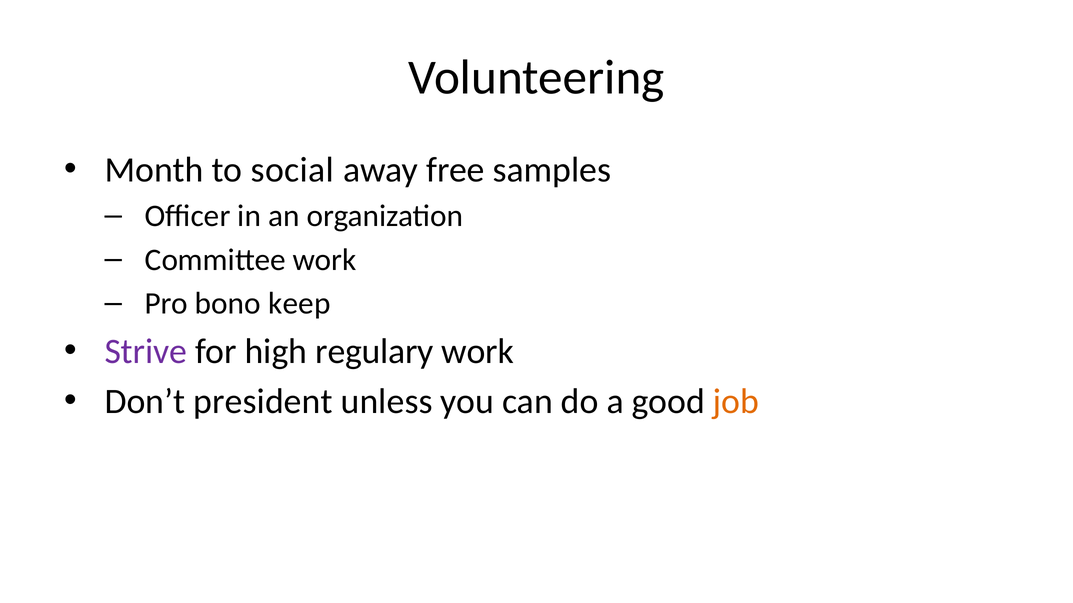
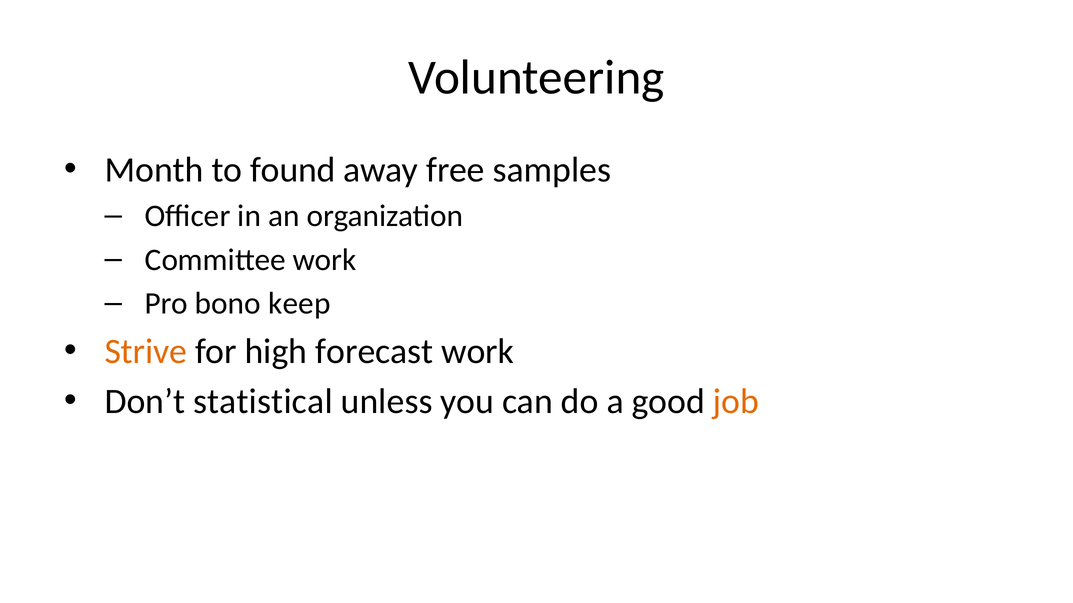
social: social -> found
Strive colour: purple -> orange
regulary: regulary -> forecast
president: president -> statistical
